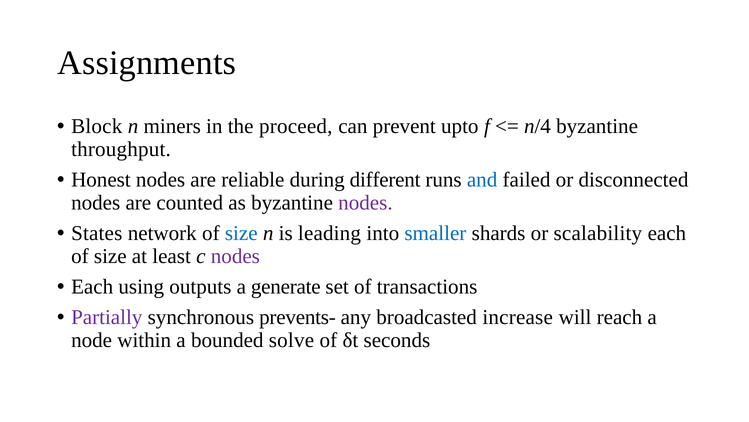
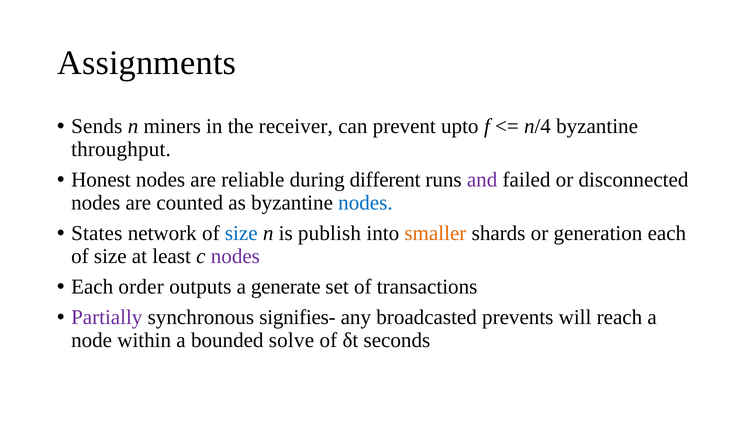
Block: Block -> Sends
proceed: proceed -> receiver
and colour: blue -> purple
nodes at (365, 202) colour: purple -> blue
leading: leading -> publish
smaller colour: blue -> orange
scalability: scalability -> generation
using: using -> order
prevents-: prevents- -> signifies-
increase: increase -> prevents
